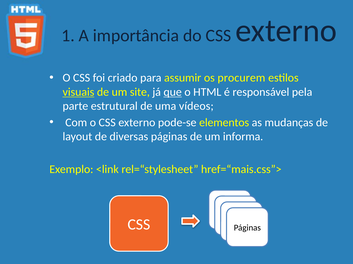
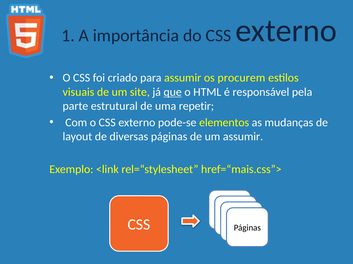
visuais underline: present -> none
vídeos: vídeos -> repetir
um informa: informa -> assumir
